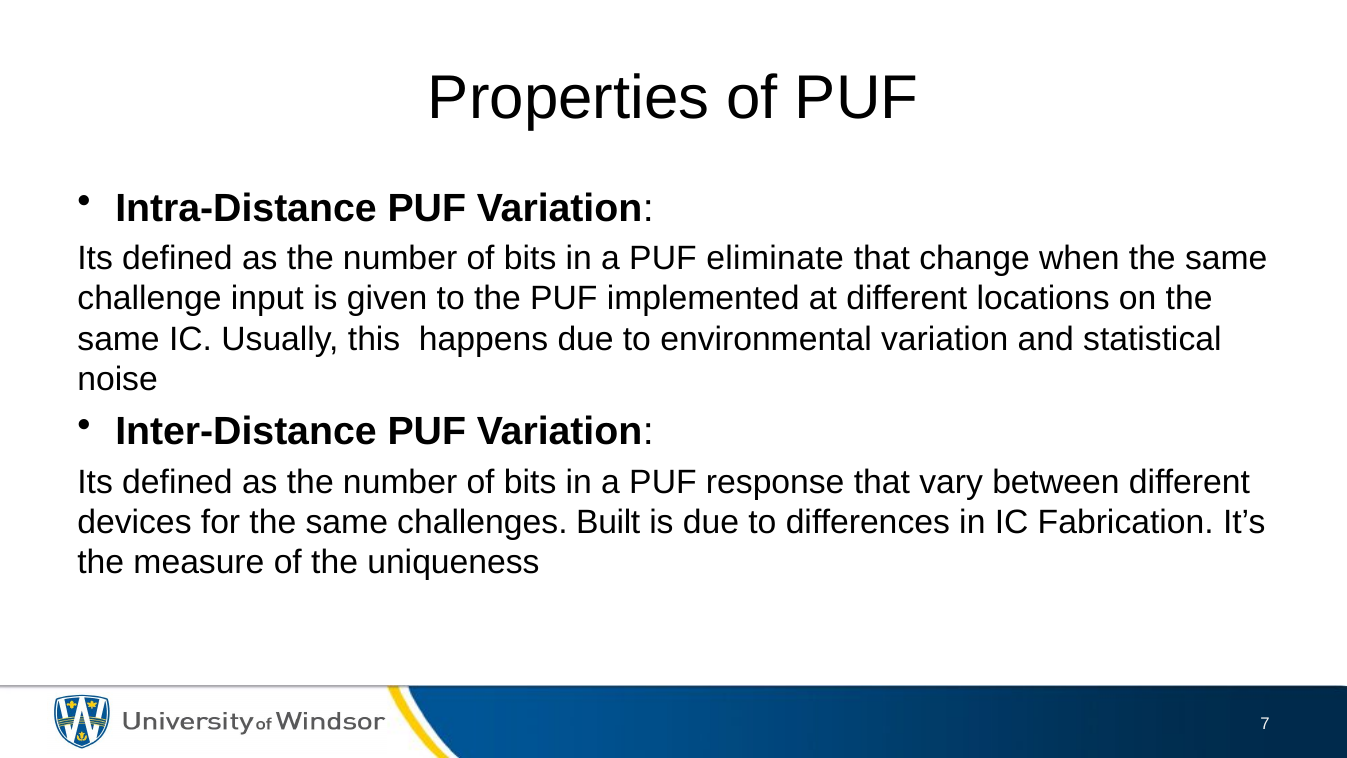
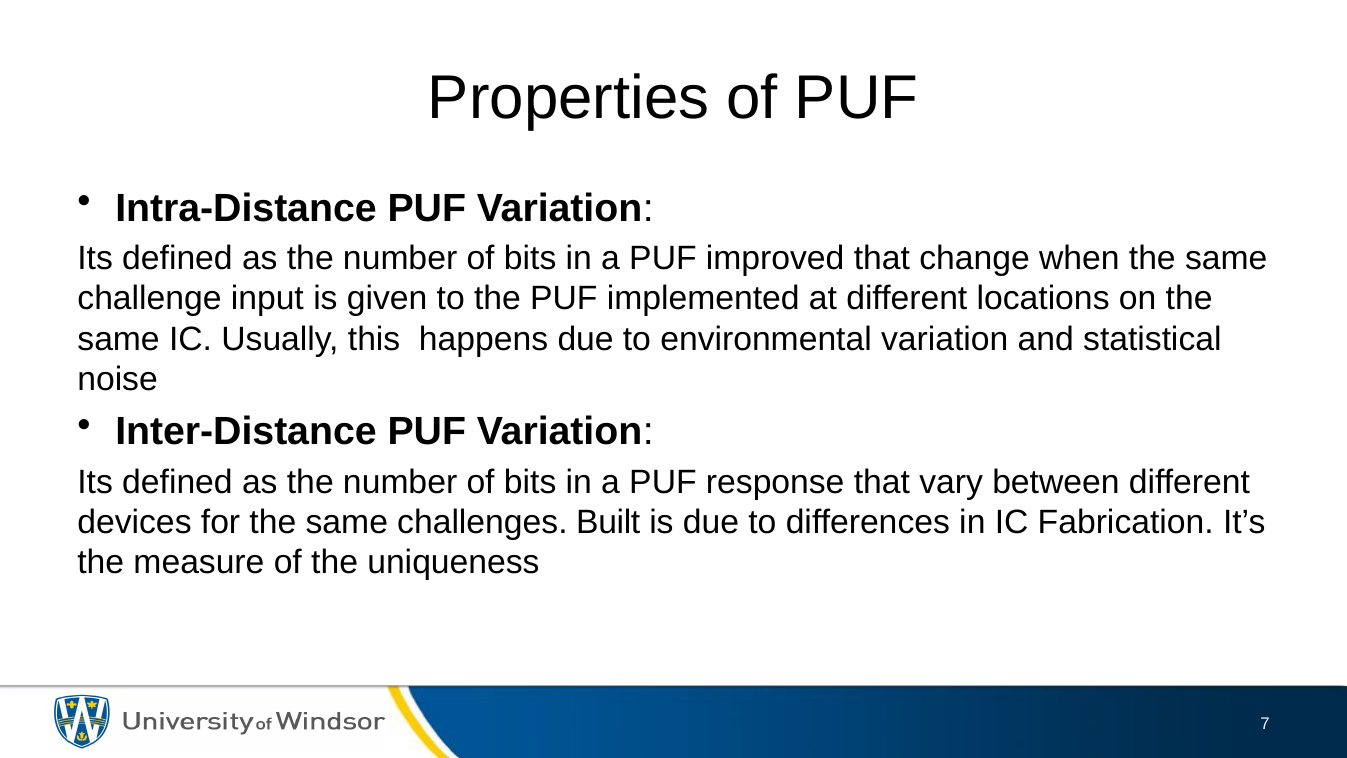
eliminate: eliminate -> improved
